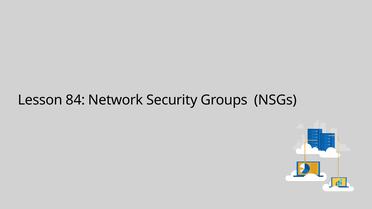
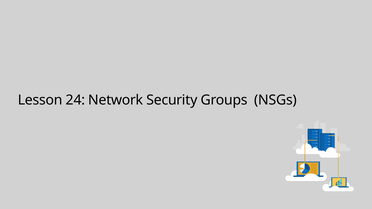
84: 84 -> 24
